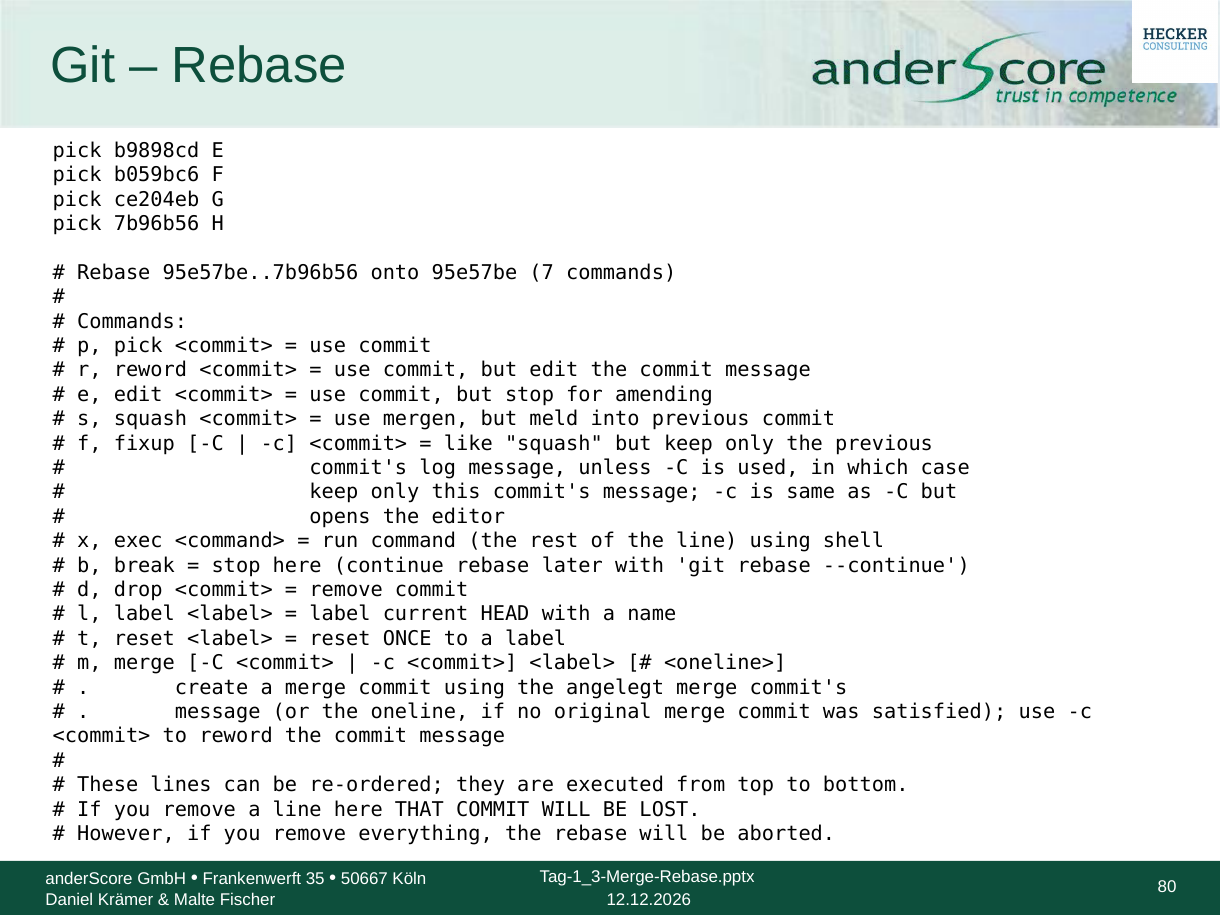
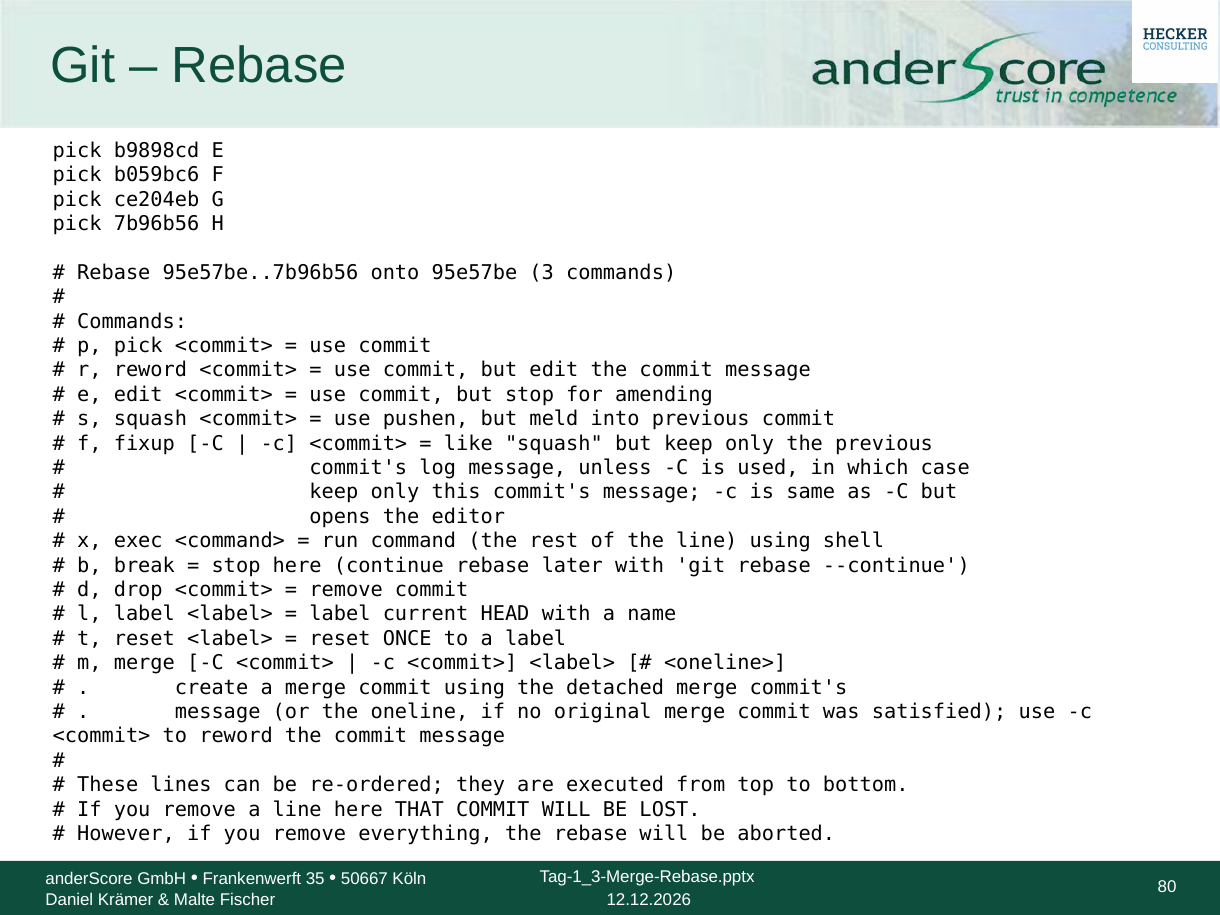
7: 7 -> 3
mergen: mergen -> pushen
angelegt: angelegt -> detached
